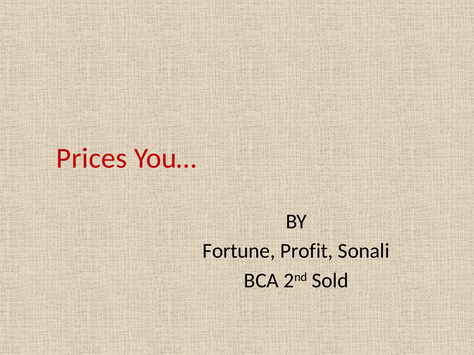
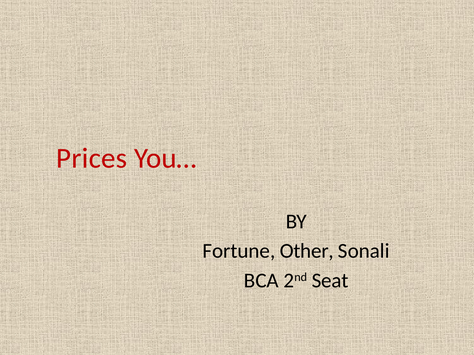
Profit: Profit -> Other
Sold: Sold -> Seat
